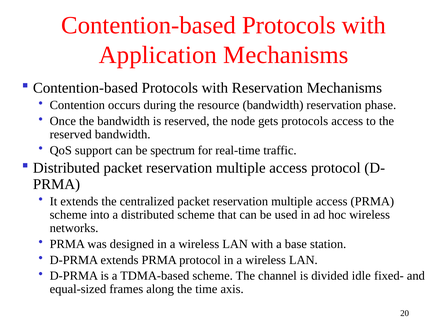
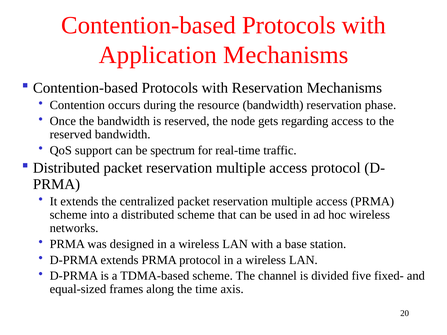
gets protocols: protocols -> regarding
idle: idle -> five
